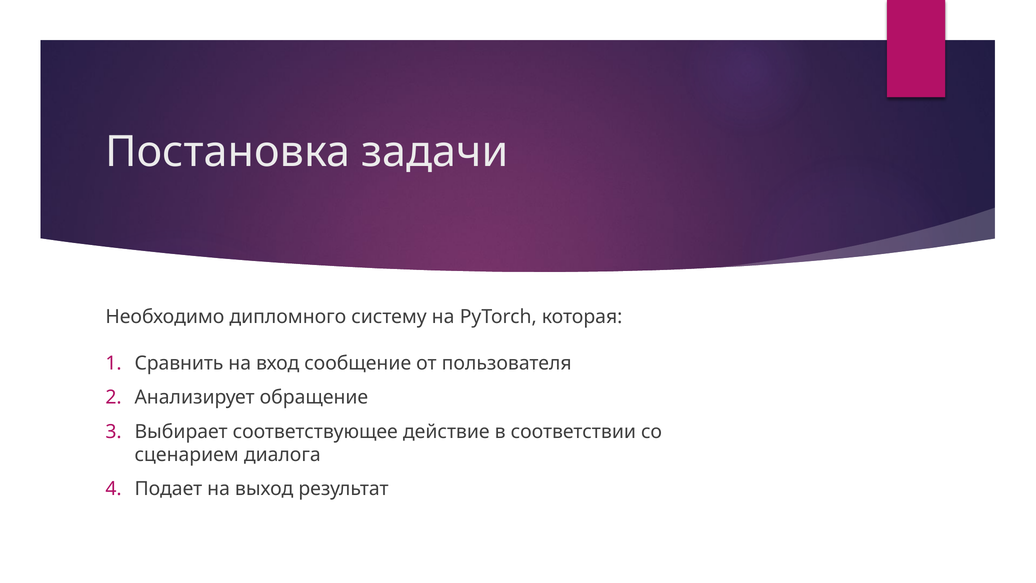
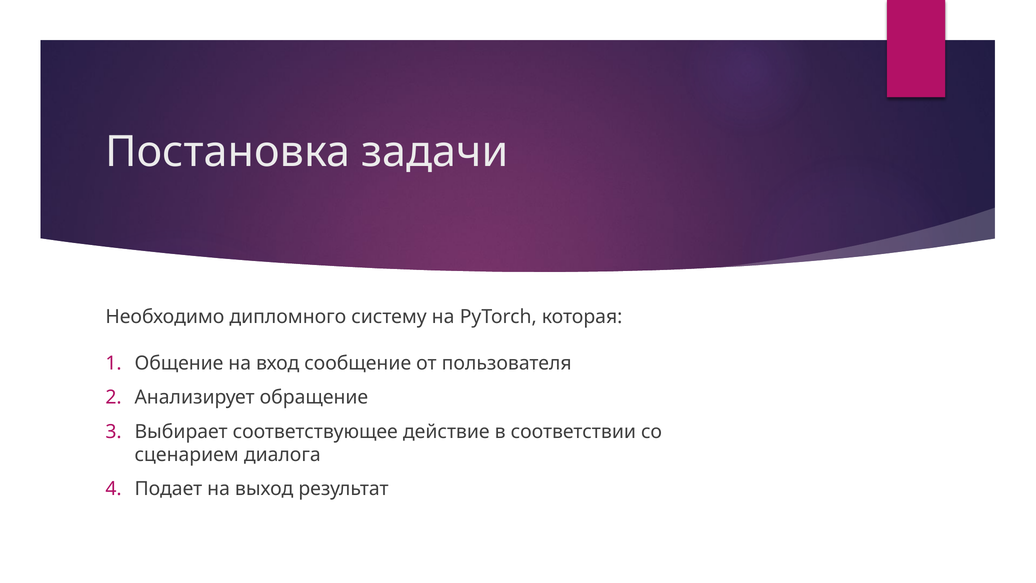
Сравнить: Сравнить -> Общение
